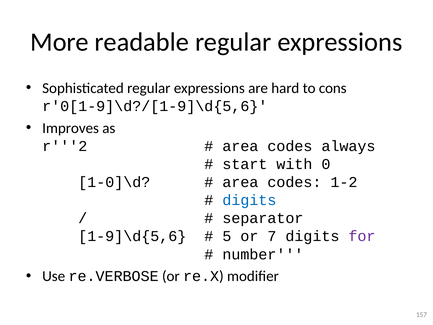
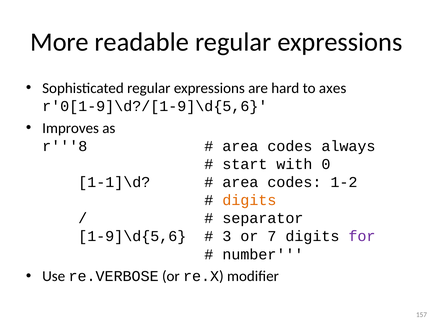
cons: cons -> axes
r'''2: r'''2 -> r'''8
1-0]\d: 1-0]\d -> 1-1]\d
digits at (249, 200) colour: blue -> orange
5: 5 -> 3
